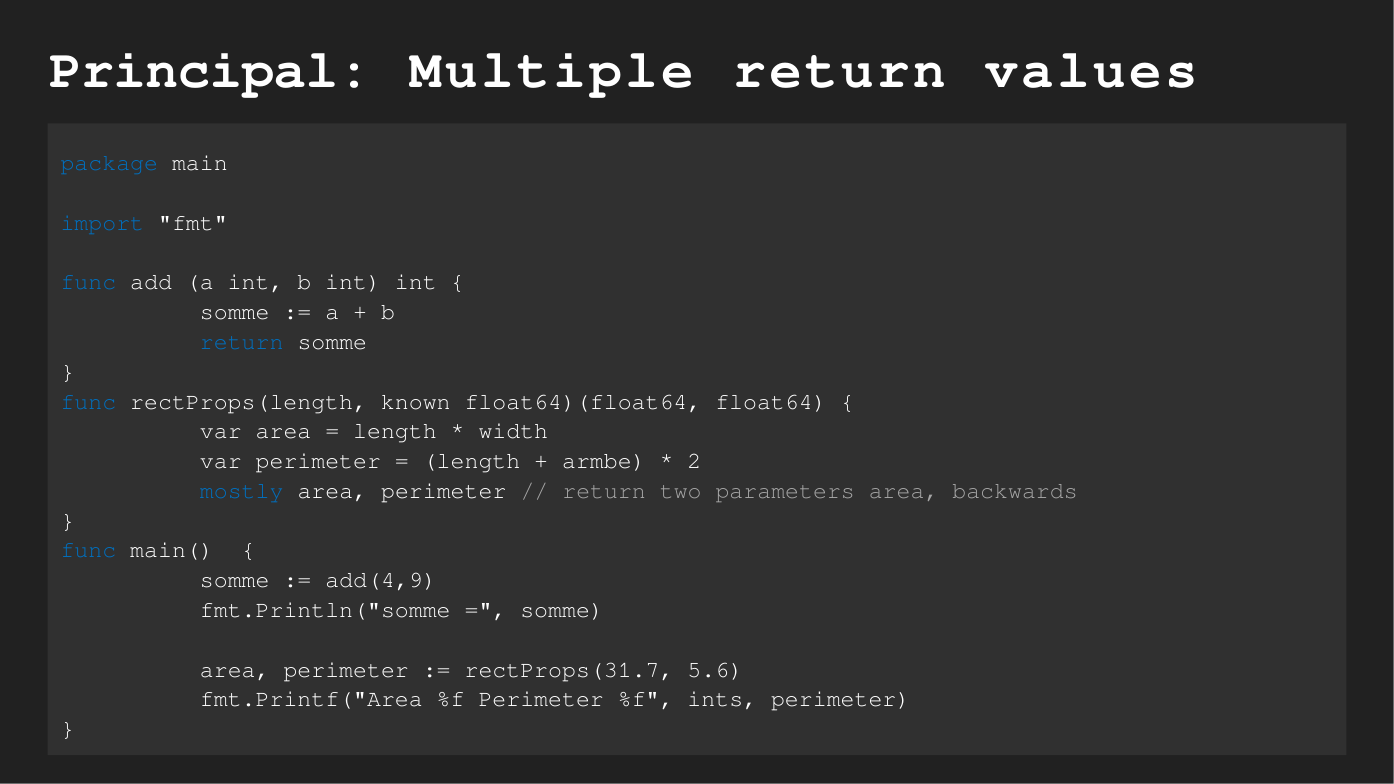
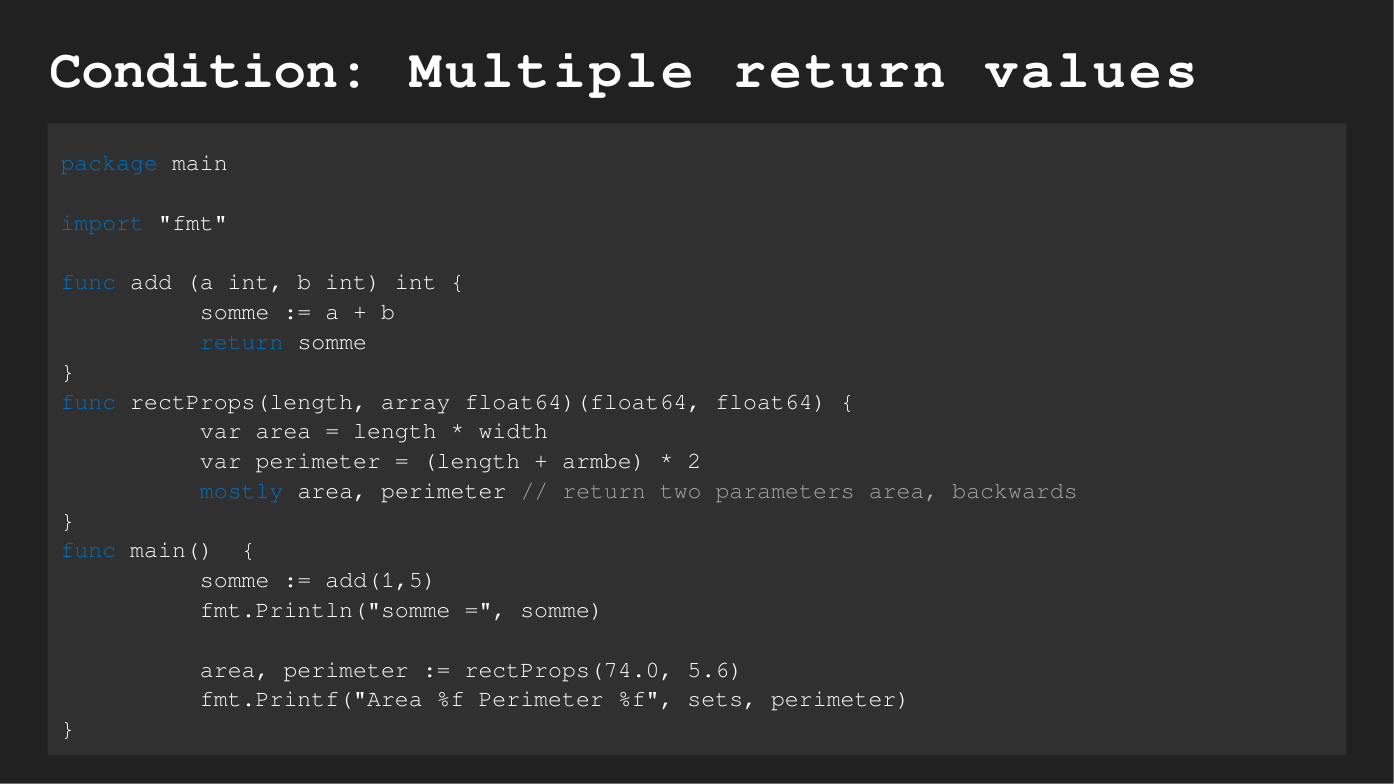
Principal: Principal -> Condition
known: known -> array
add(4,9: add(4,9 -> add(1,5
rectProps(31.7: rectProps(31.7 -> rectProps(74.0
ints: ints -> sets
